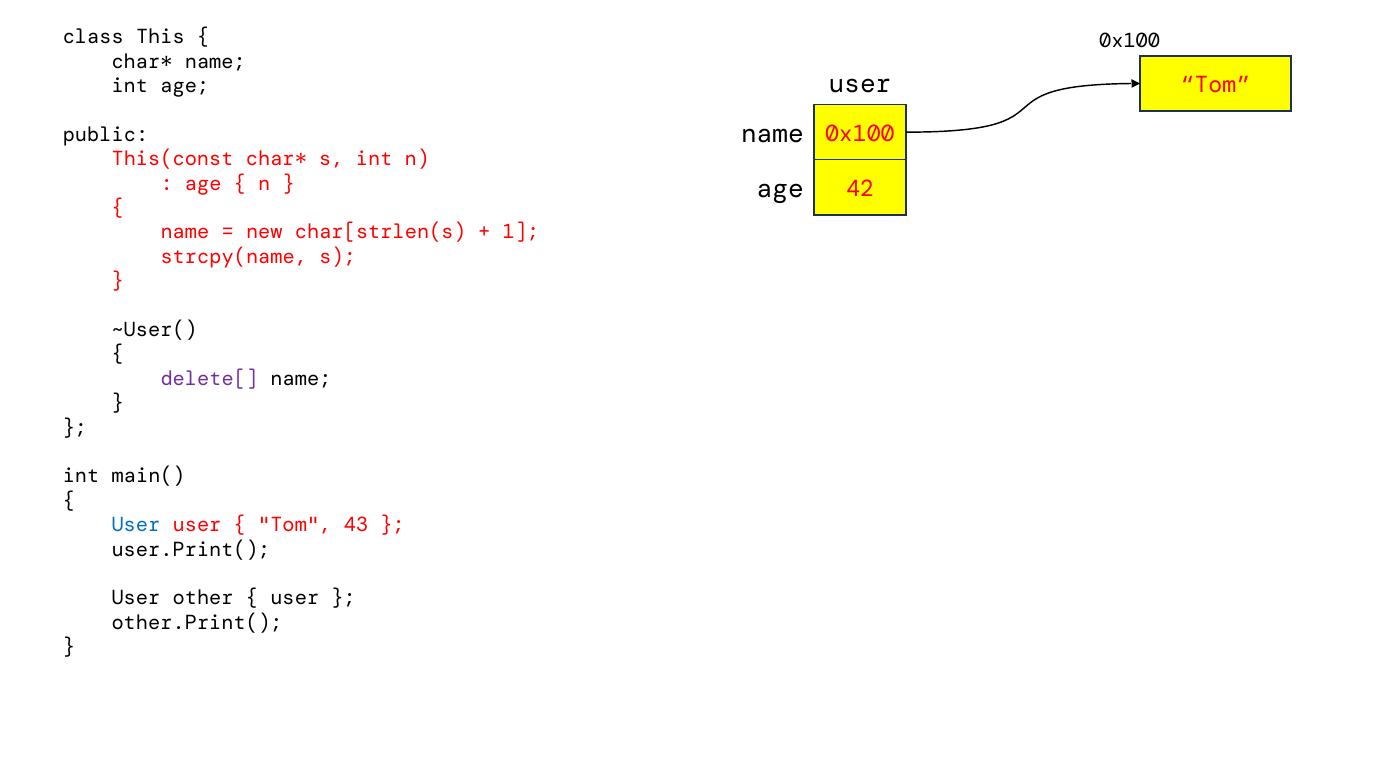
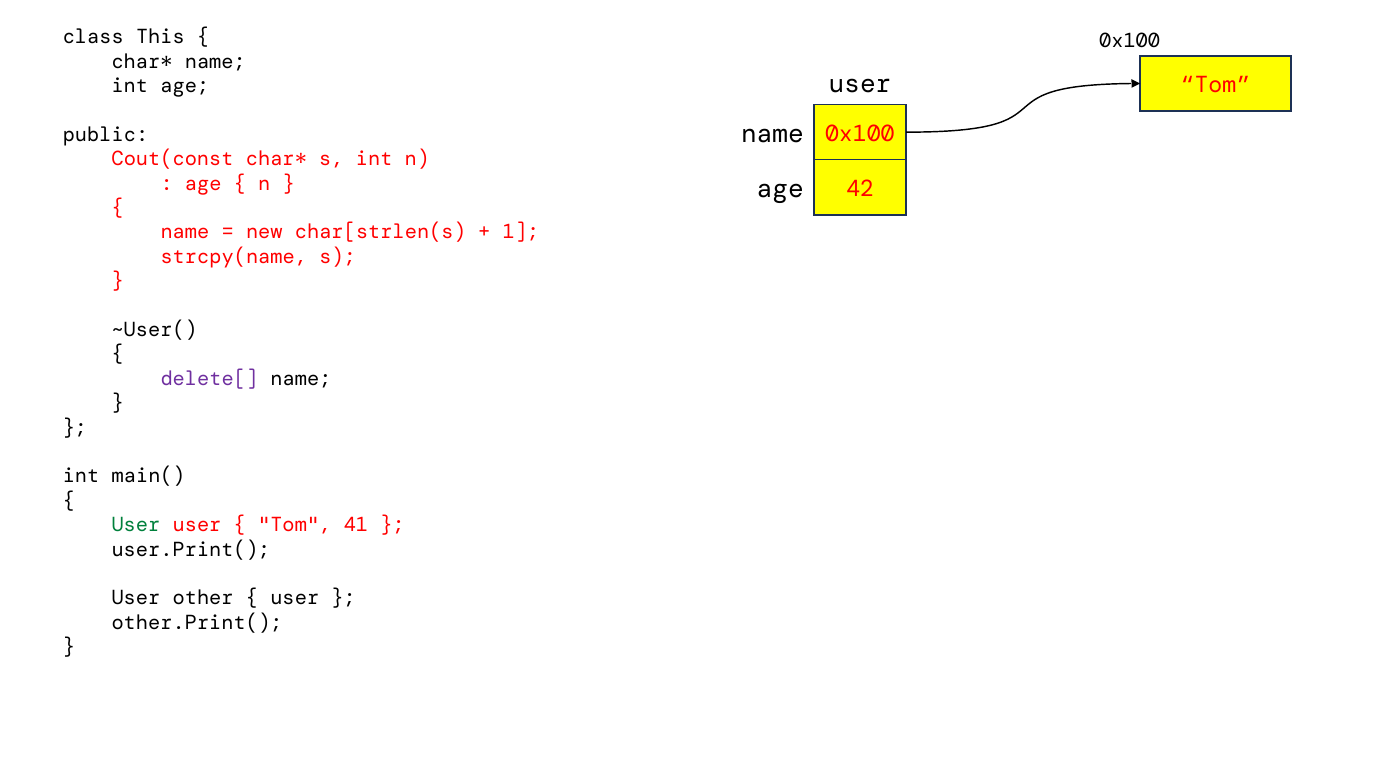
This(const: This(const -> Cout(const
User at (136, 525) colour: blue -> green
43: 43 -> 41
